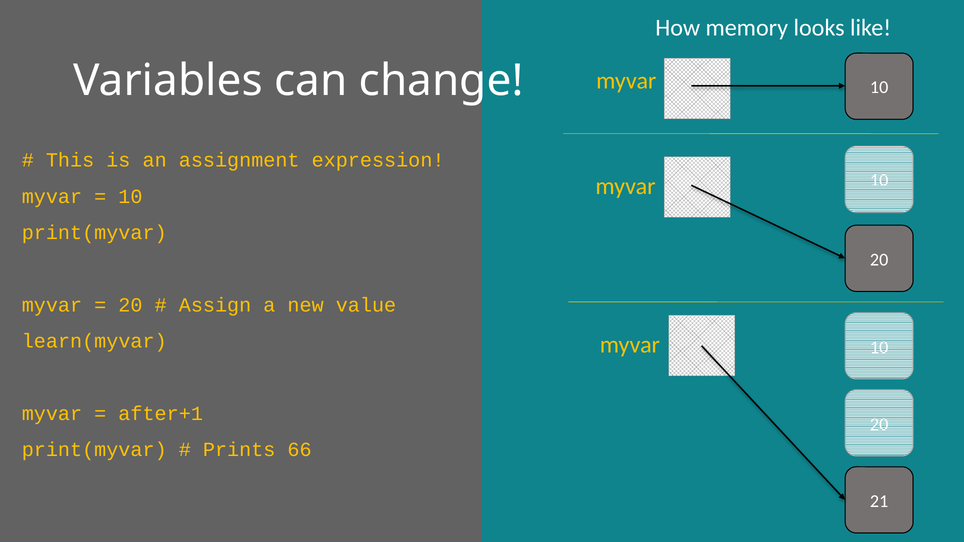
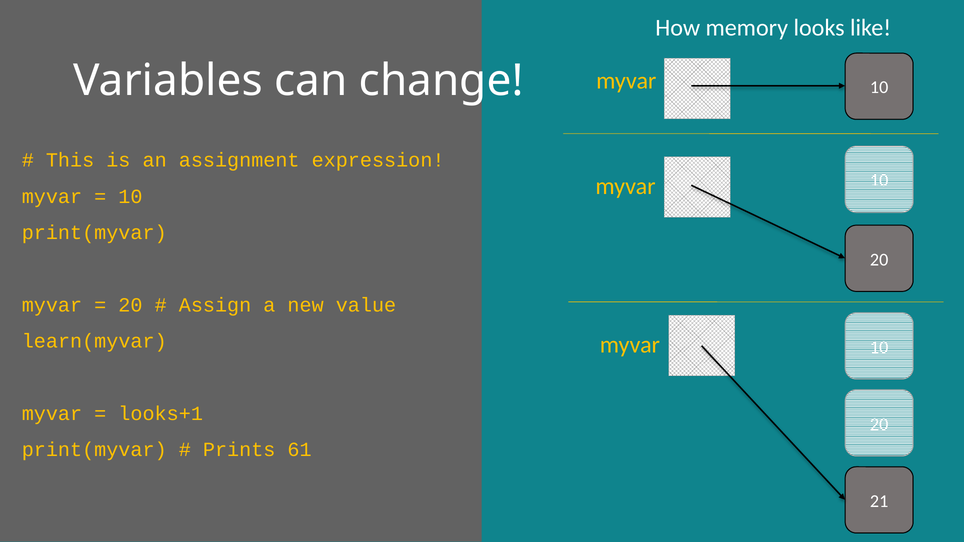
after+1: after+1 -> looks+1
66: 66 -> 61
